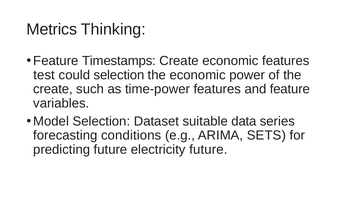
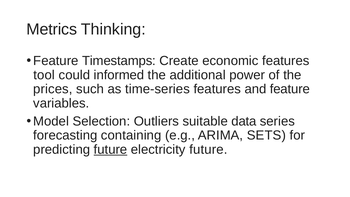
test: test -> tool
could selection: selection -> informed
the economic: economic -> additional
create at (53, 89): create -> prices
time-power: time-power -> time-series
Dataset: Dataset -> Outliers
conditions: conditions -> containing
future at (111, 149) underline: none -> present
